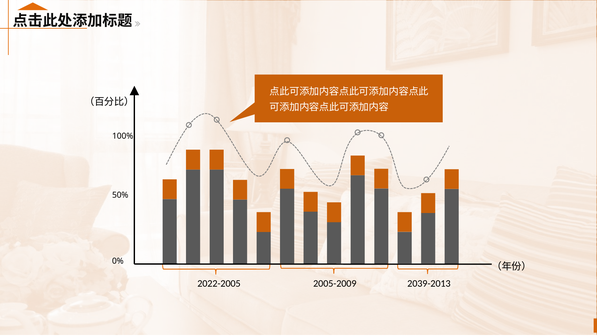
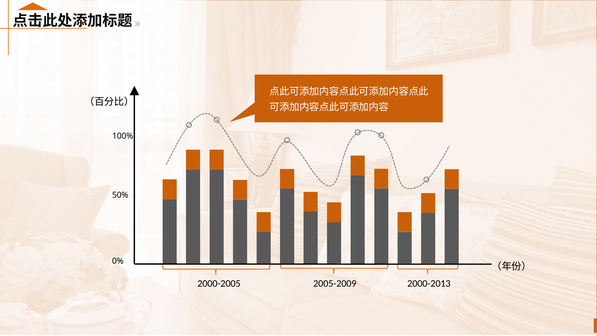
2022-2005: 2022-2005 -> 2000-2005
2039-2013: 2039-2013 -> 2000-2013
